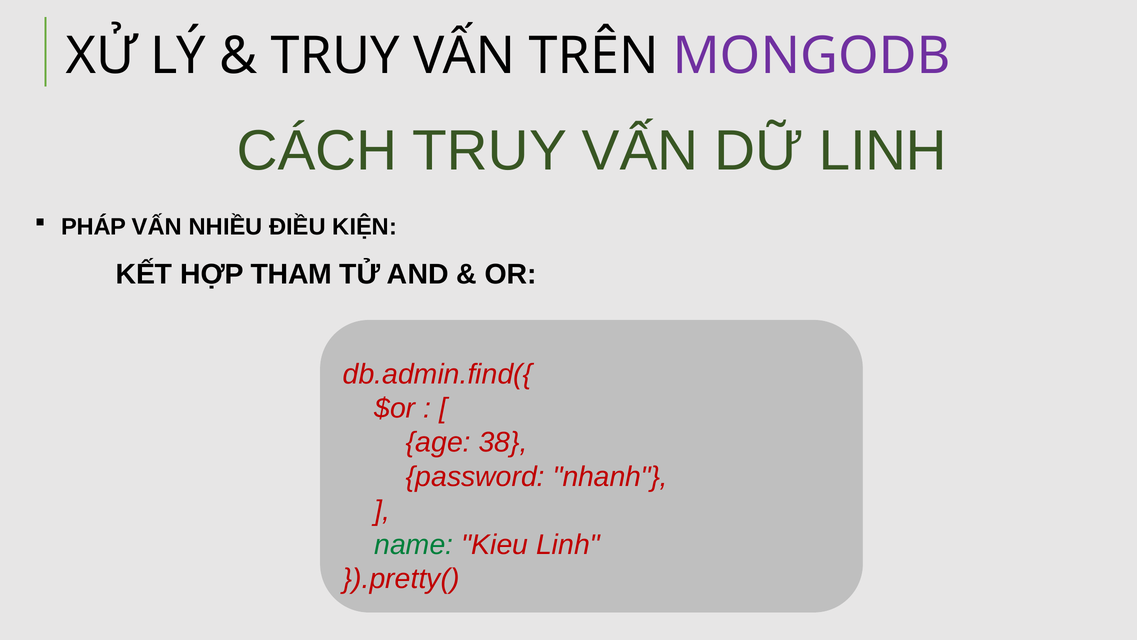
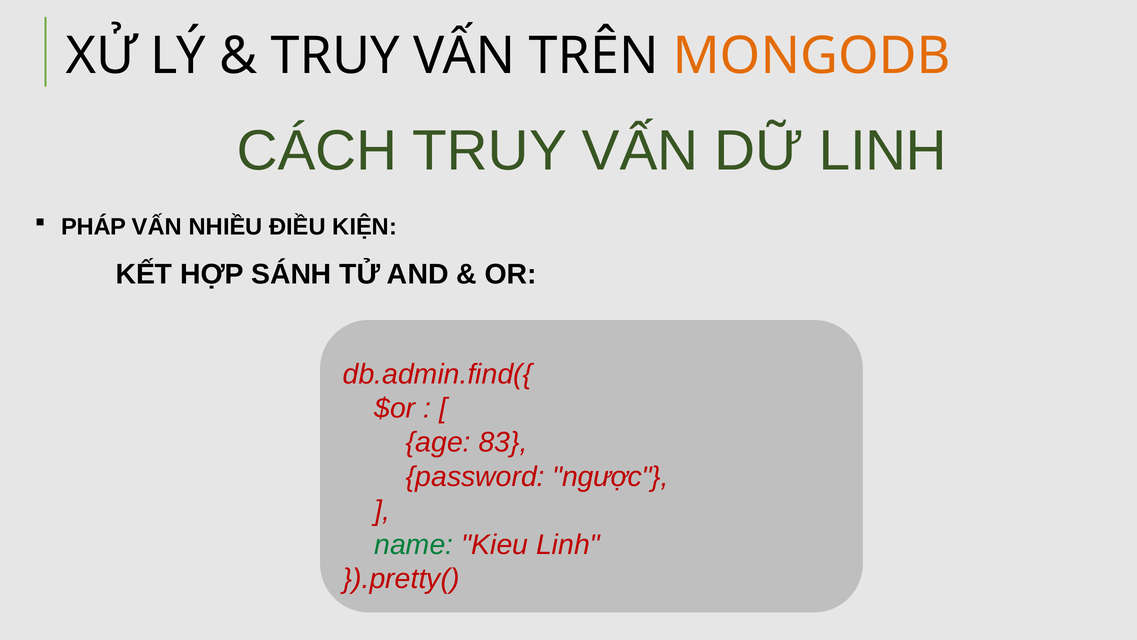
MONGODB colour: purple -> orange
THAM: THAM -> SÁNH
38: 38 -> 83
nhanh: nhanh -> ngược
